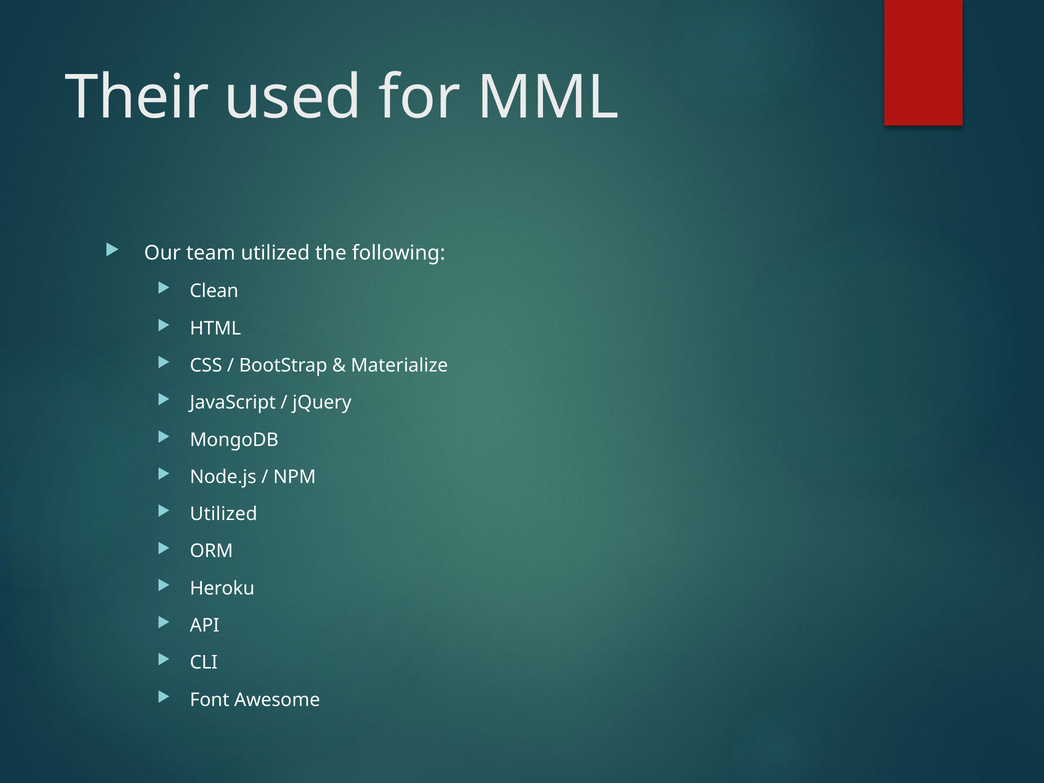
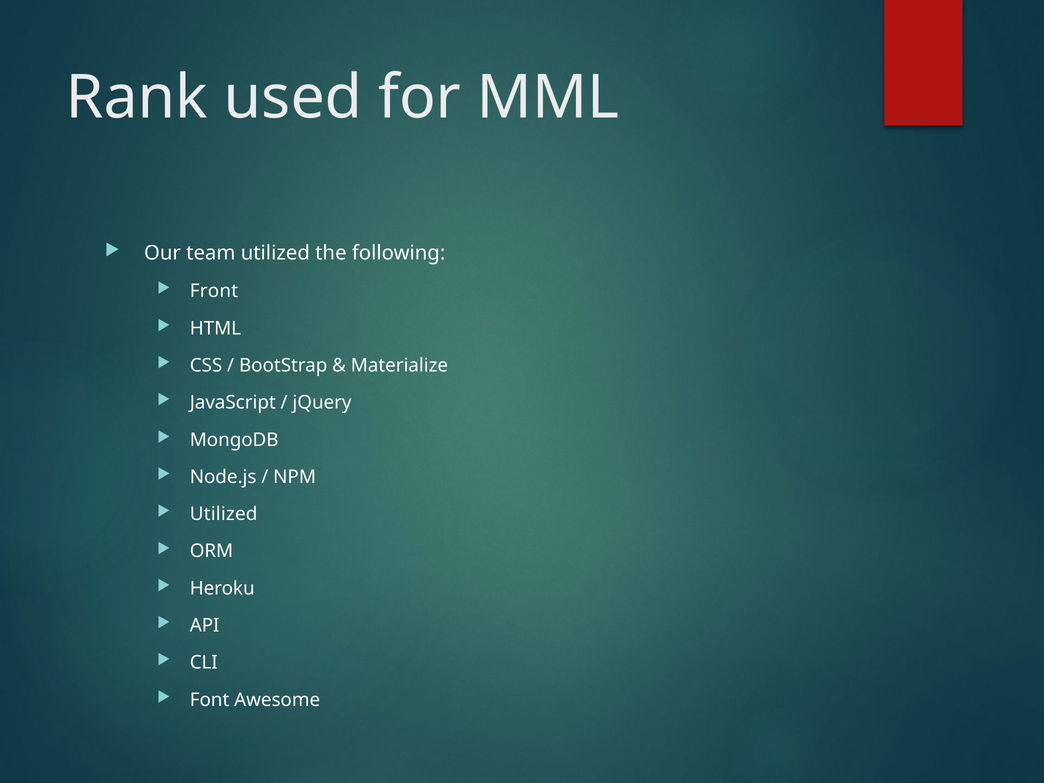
Their: Their -> Rank
Clean: Clean -> Front
